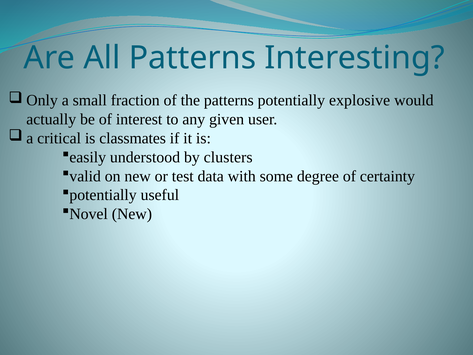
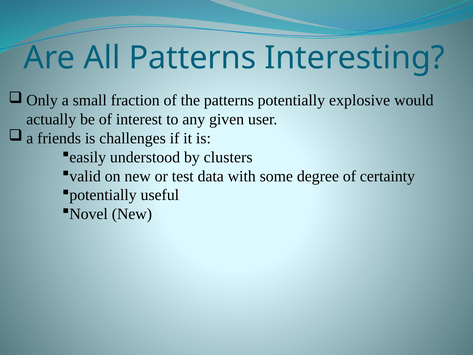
critical: critical -> friends
classmates: classmates -> challenges
